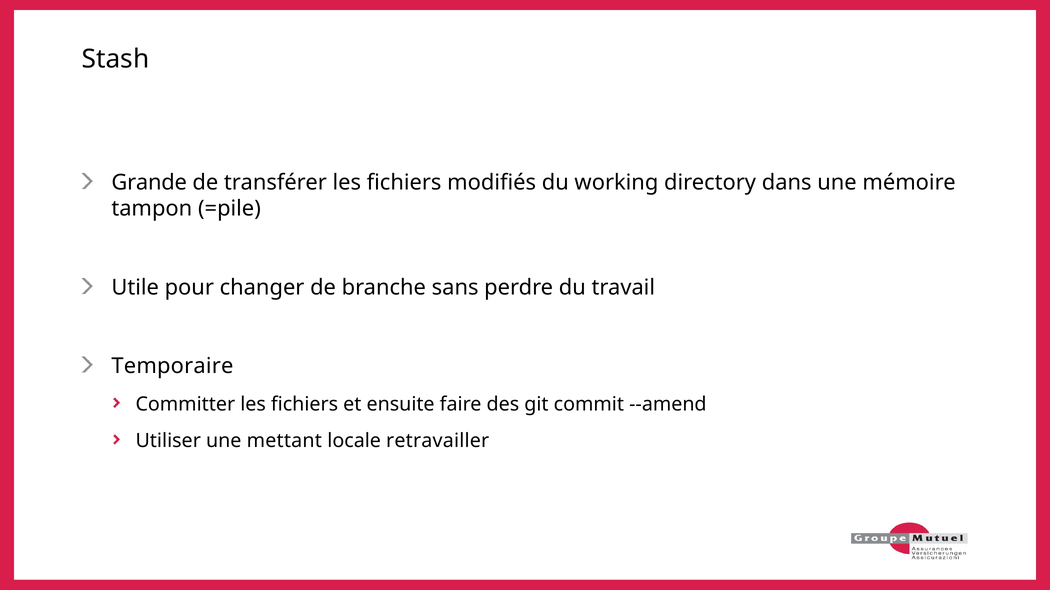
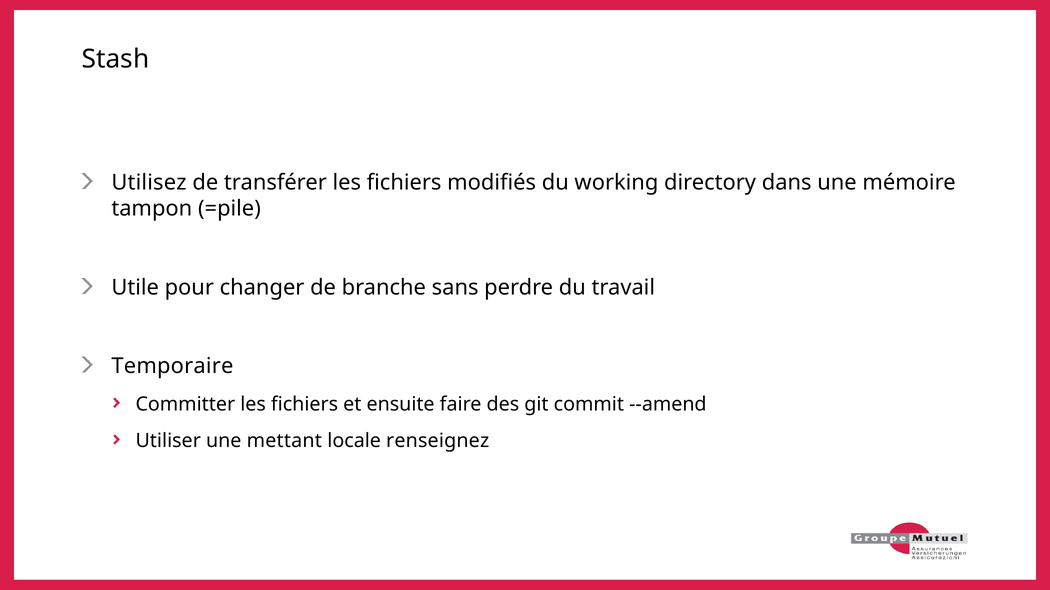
Grande: Grande -> Utilisez
retravailler: retravailler -> renseignez
